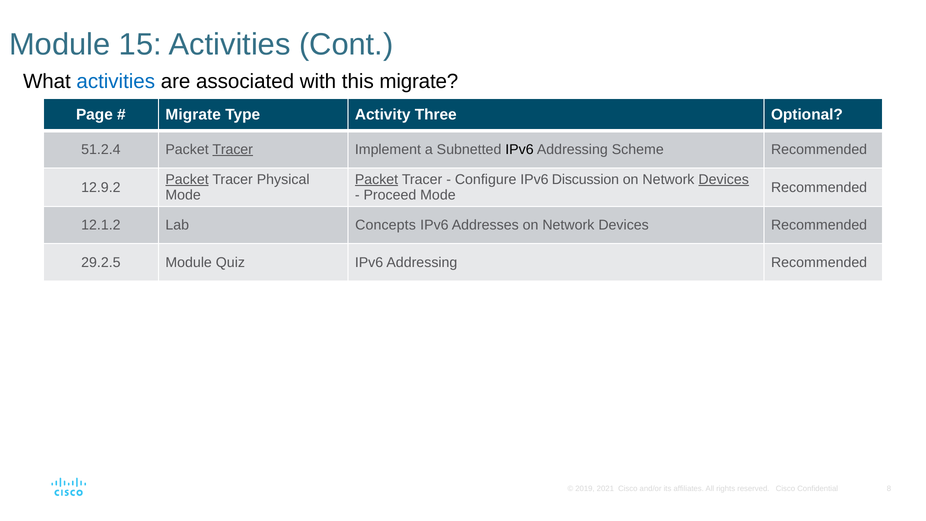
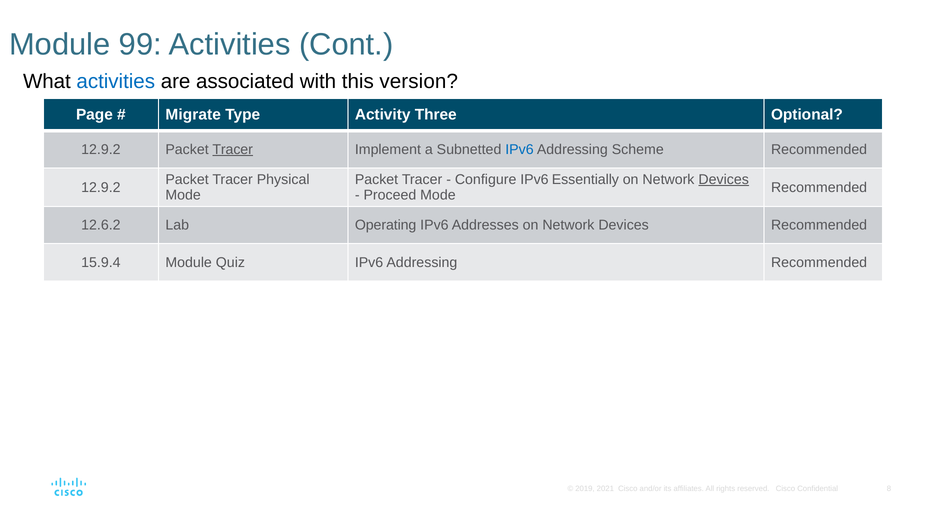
15: 15 -> 99
this migrate: migrate -> version
51.2.4 at (101, 149): 51.2.4 -> 12.9.2
IPv6 at (519, 149) colour: black -> blue
Packet at (187, 179) underline: present -> none
Packet at (377, 179) underline: present -> none
Discussion: Discussion -> Essentially
12.1.2: 12.1.2 -> 12.6.2
Concepts: Concepts -> Operating
29.2.5: 29.2.5 -> 15.9.4
